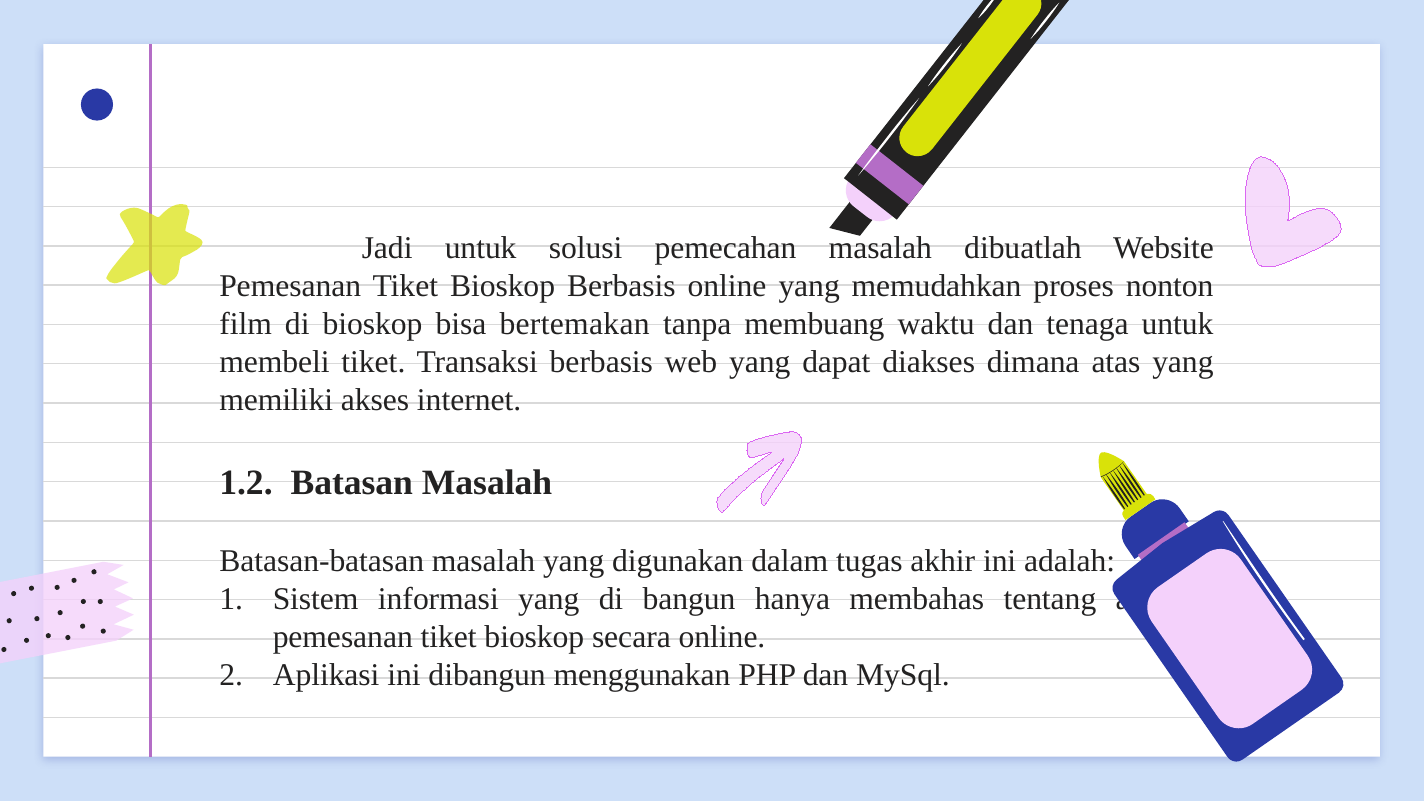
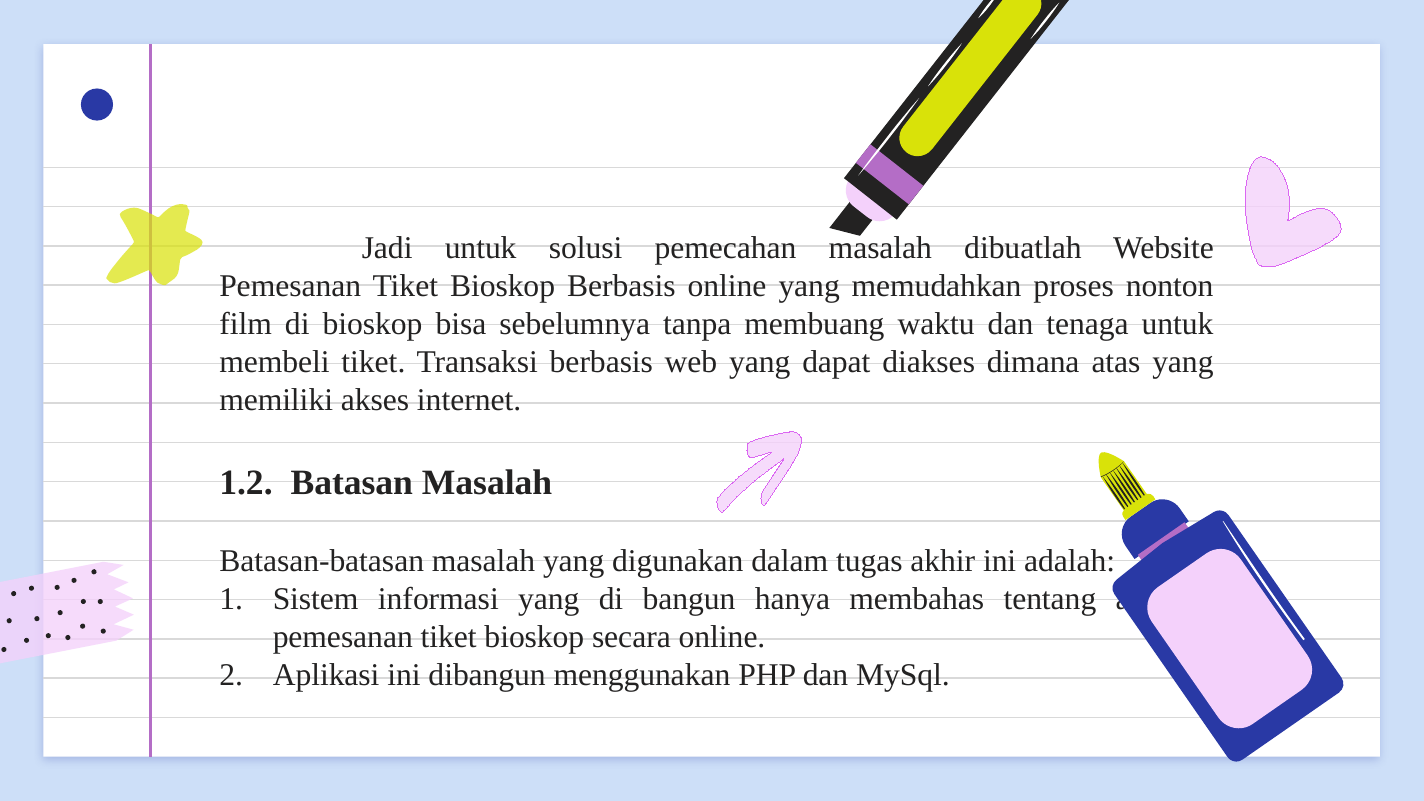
bertemakan: bertemakan -> sebelumnya
